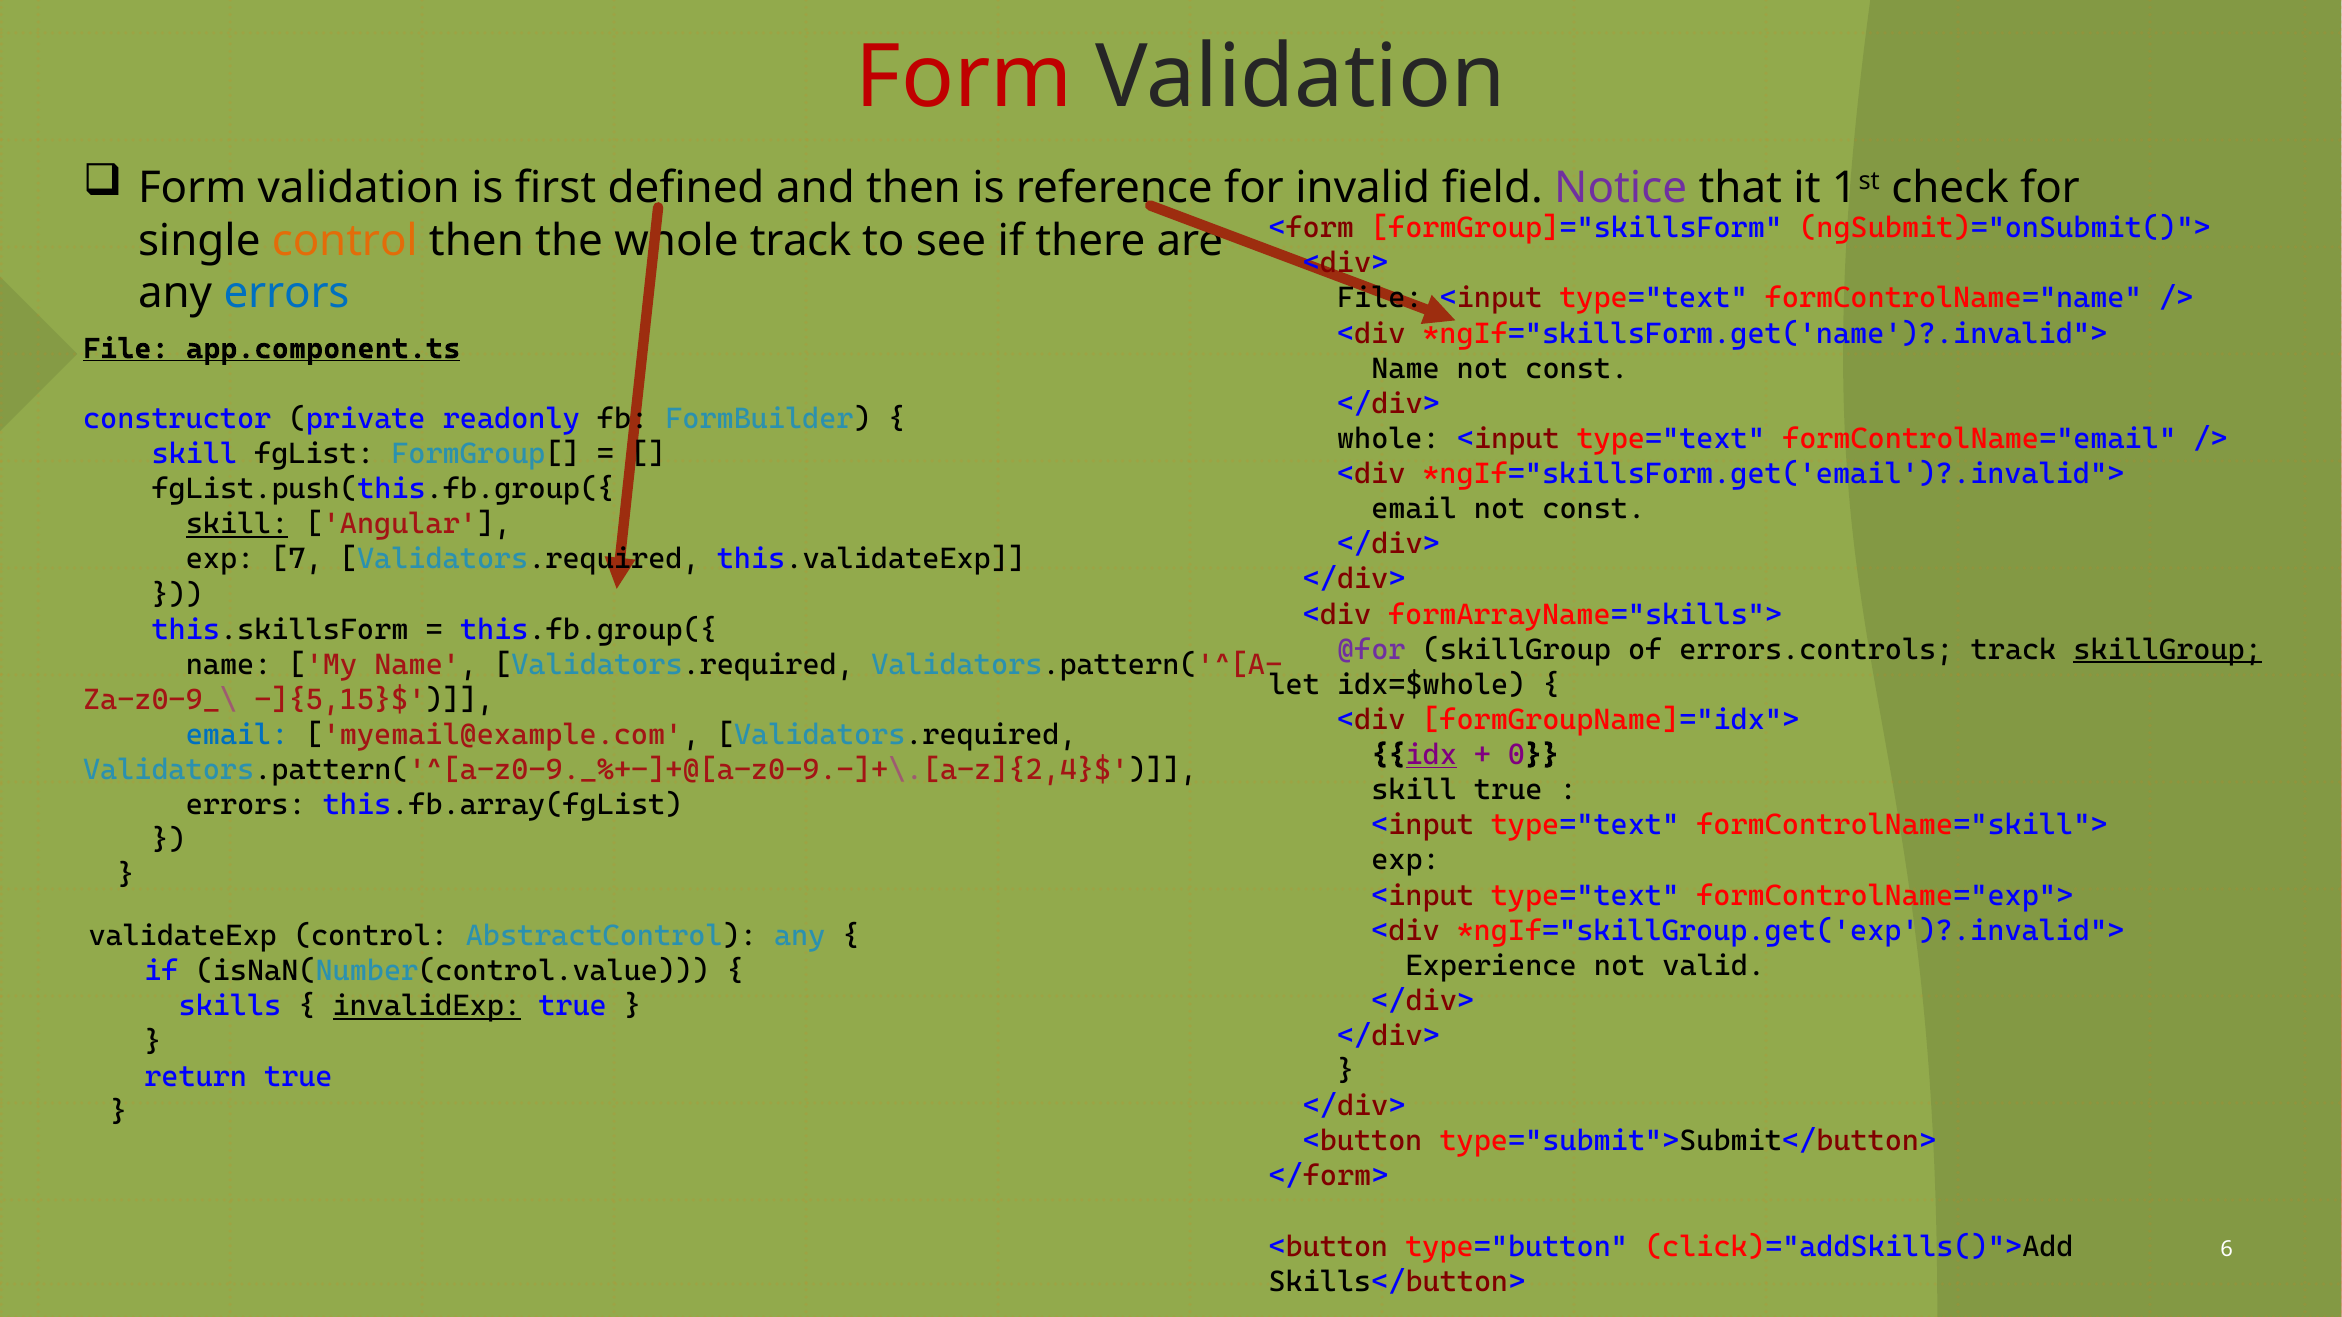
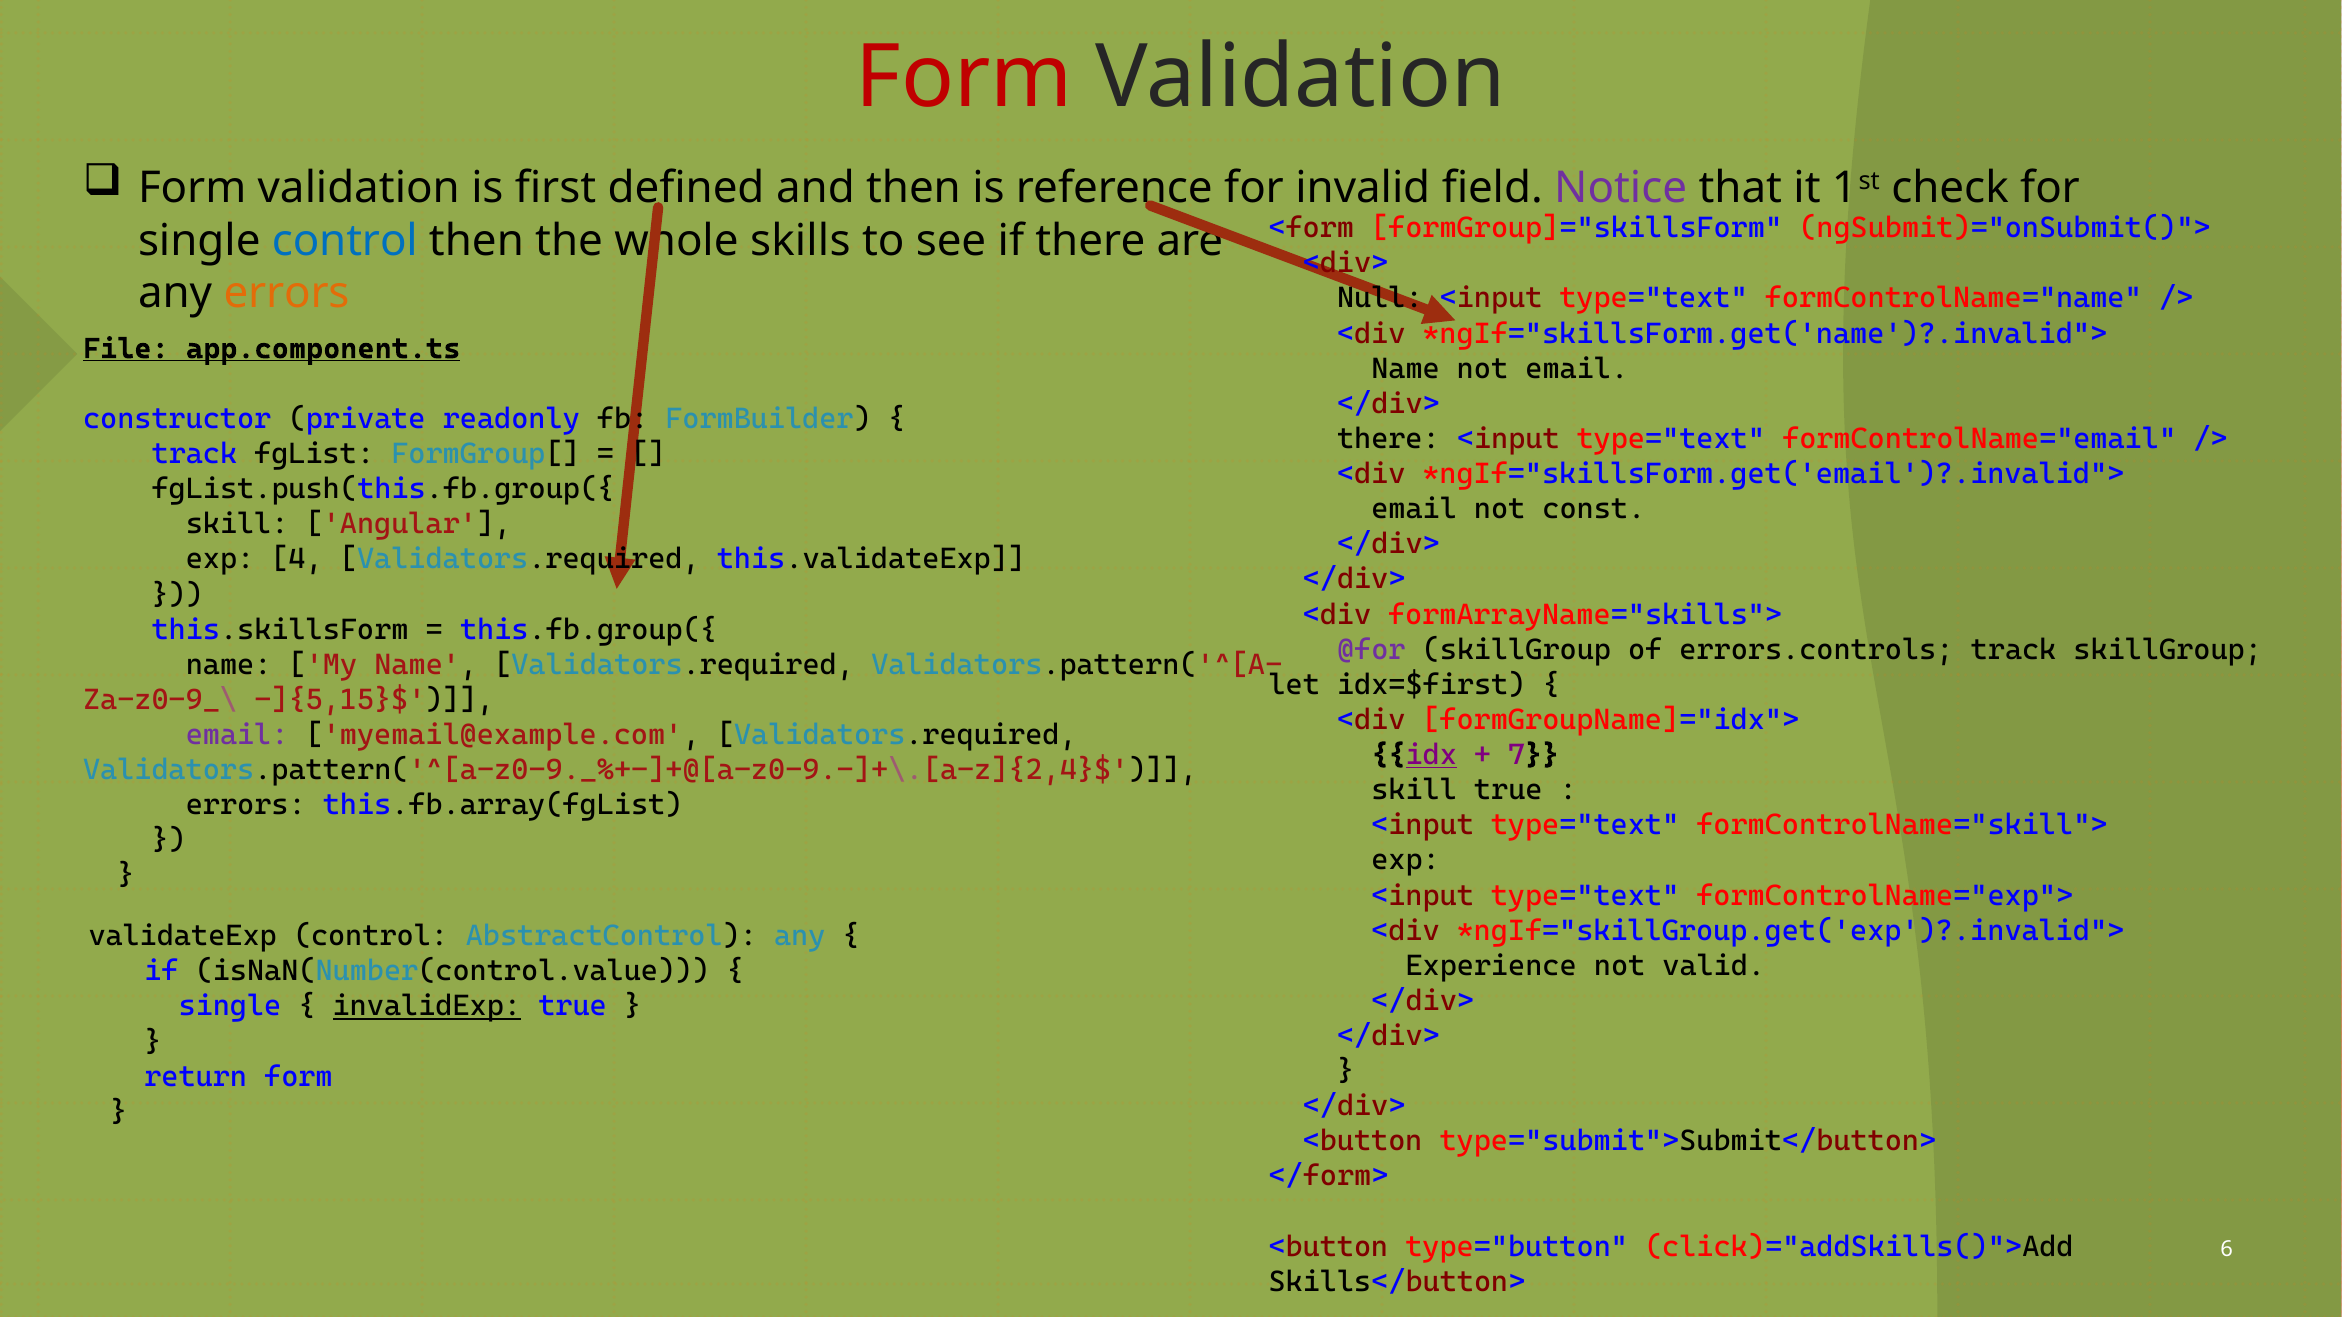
control at (345, 241) colour: orange -> blue
track at (801, 241): track -> skills
errors at (287, 294) colour: blue -> orange
File at (1380, 298): File -> Null
Name not const: const -> email
whole at (1388, 439): whole -> there
skill at (194, 454): skill -> track
skill at (237, 524) underline: present -> none
7: 7 -> 4
skillGroup at (2168, 650) underline: present -> none
idx=$whole: idx=$whole -> idx=$first
email at (237, 735) colour: blue -> purple
0: 0 -> 7
skills at (230, 1007): skills -> single
return true: true -> form
